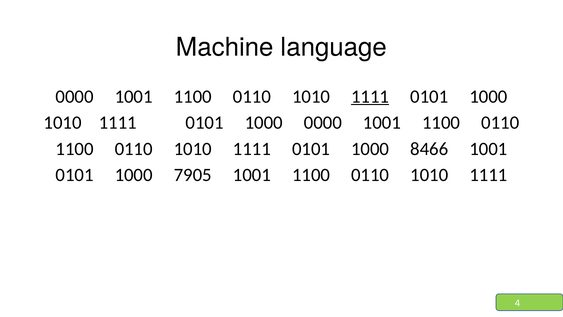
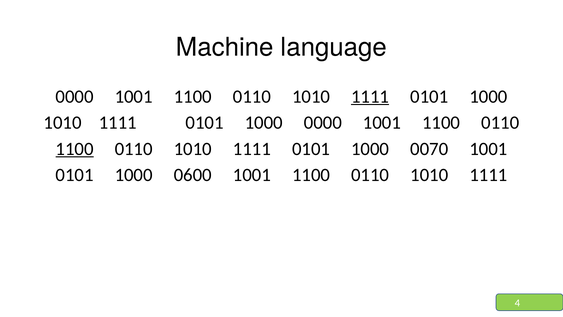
1100 at (75, 149) underline: none -> present
8466: 8466 -> 0070
7905: 7905 -> 0600
